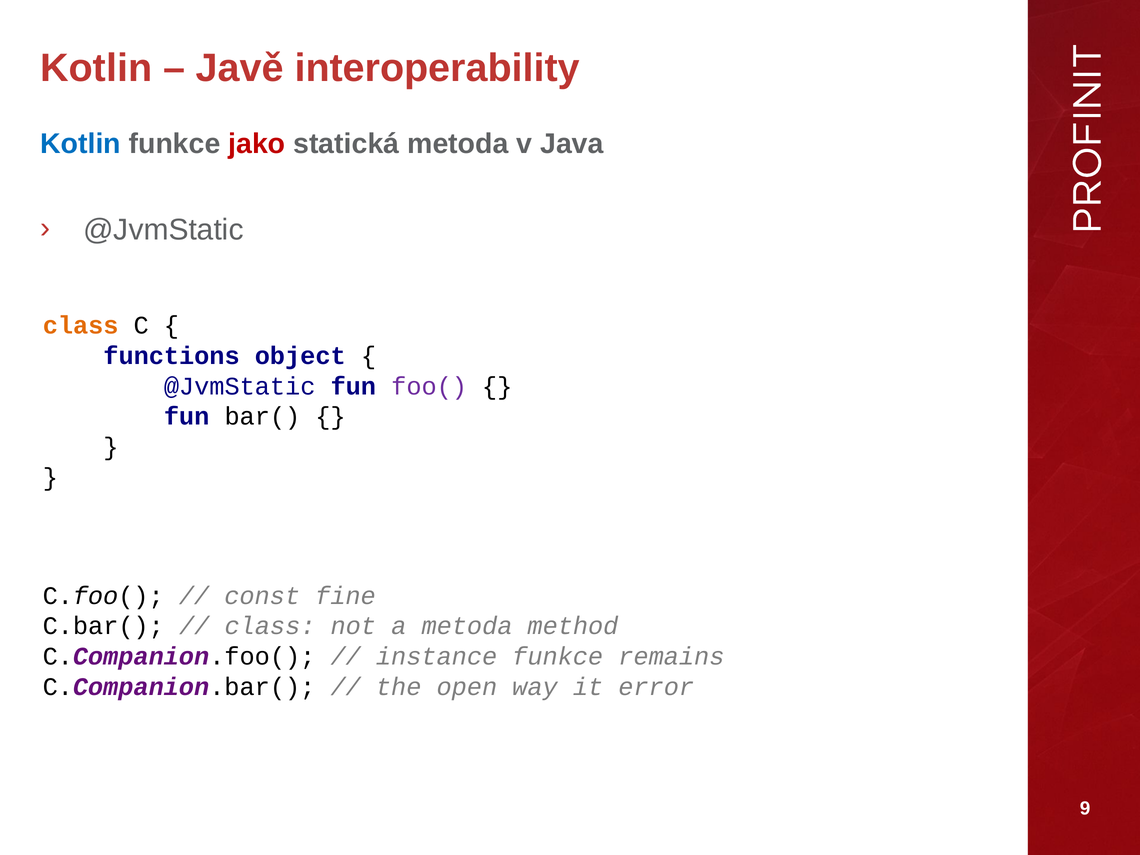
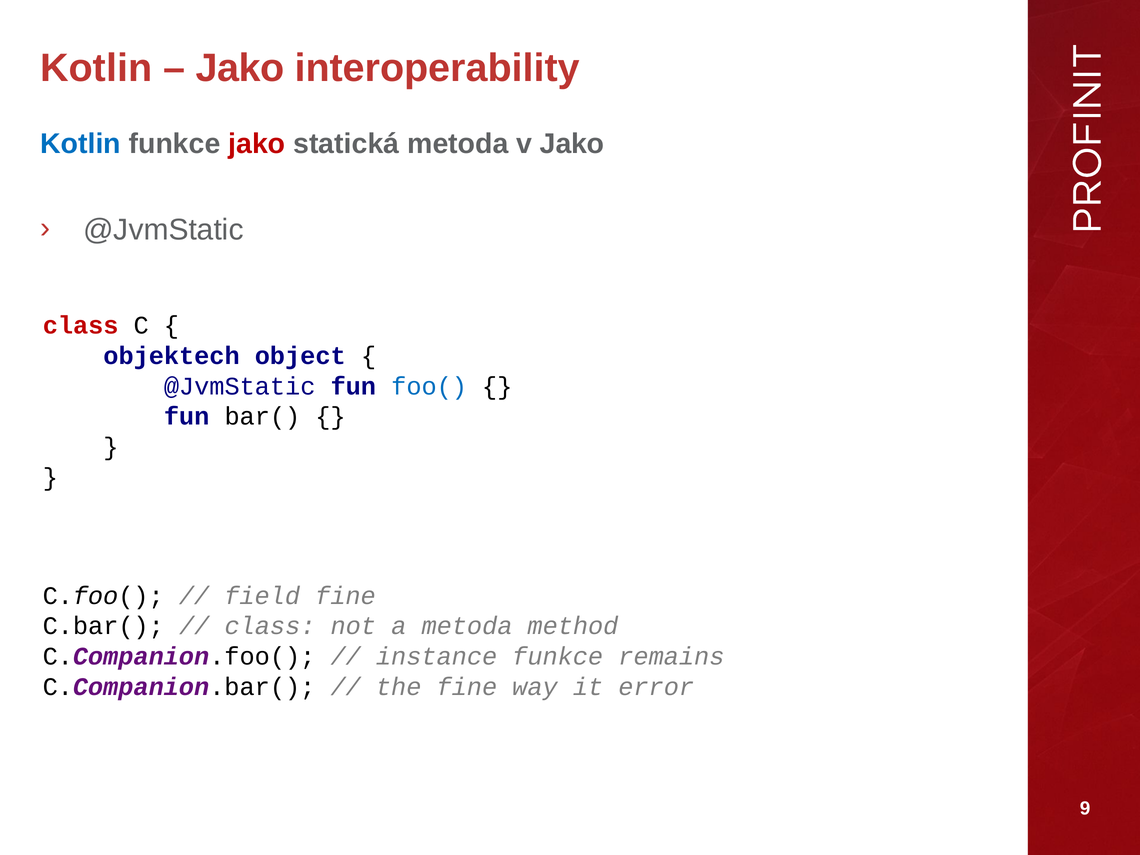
Javě at (240, 68): Javě -> Jako
v Java: Java -> Jako
class at (81, 325) colour: orange -> red
functions: functions -> objektech
foo( colour: purple -> blue
const: const -> field
the open: open -> fine
